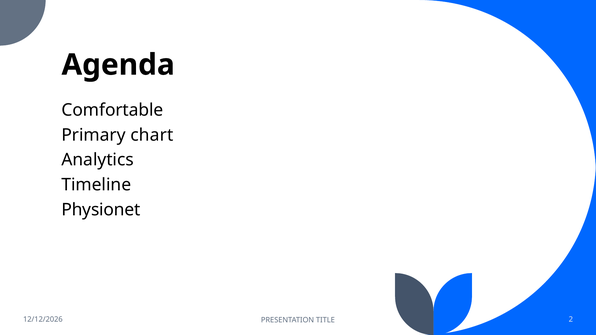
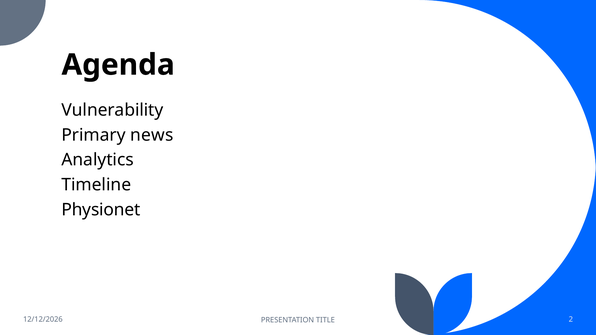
Comfortable: Comfortable -> Vulnerability
chart: chart -> news
